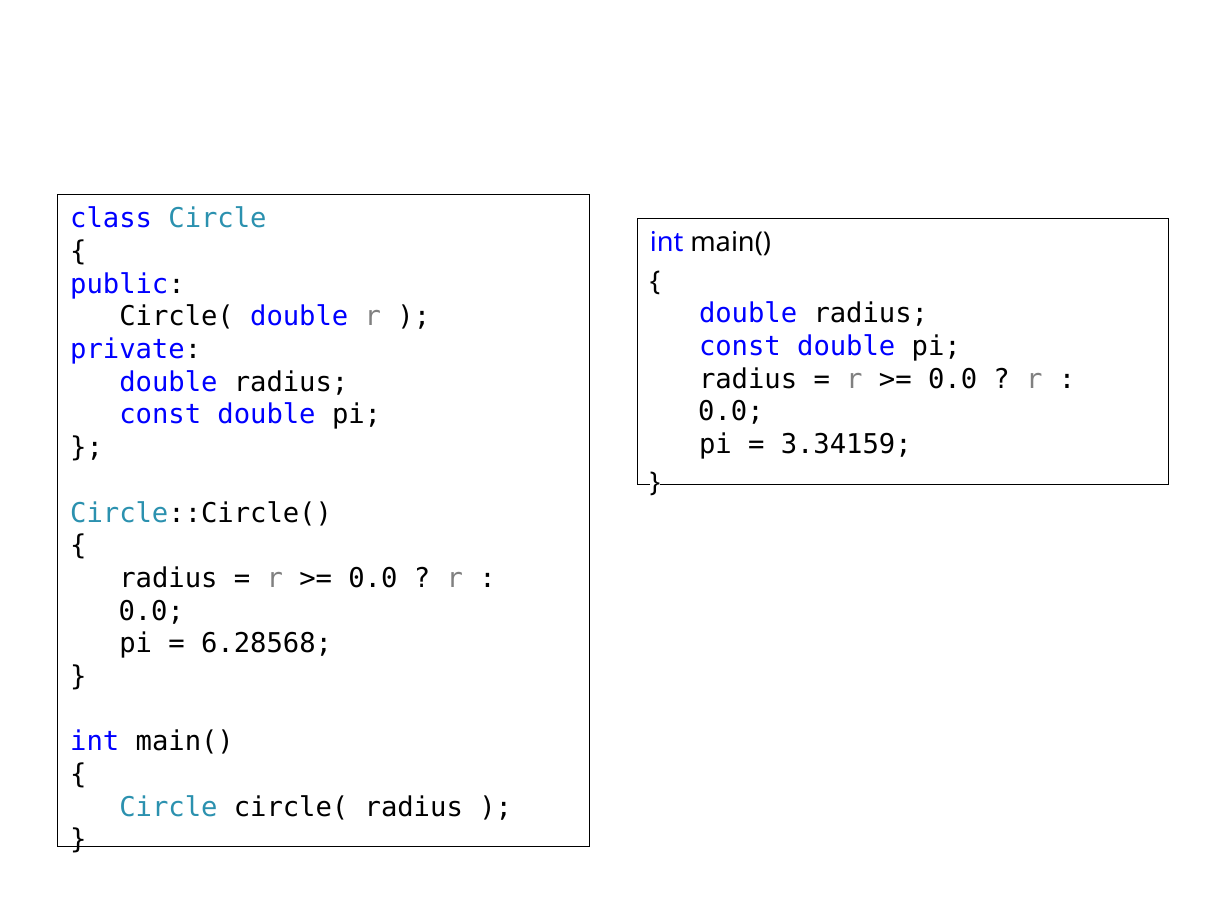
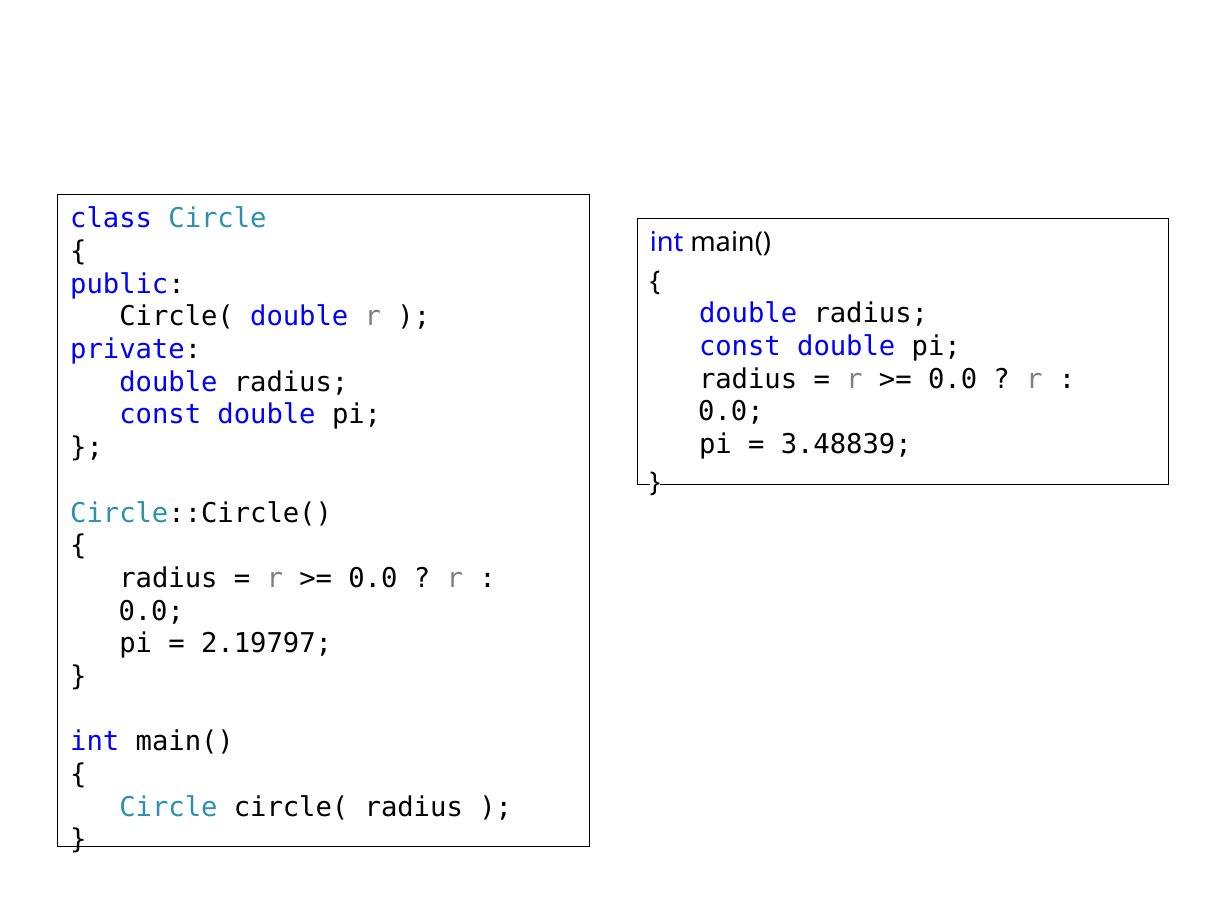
3.34159: 3.34159 -> 3.48839
6.28568: 6.28568 -> 2.19797
